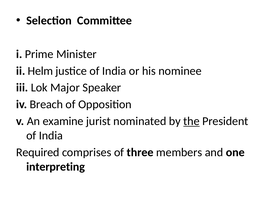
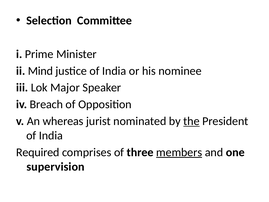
Helm: Helm -> Mind
examine: examine -> whereas
members underline: none -> present
interpreting: interpreting -> supervision
